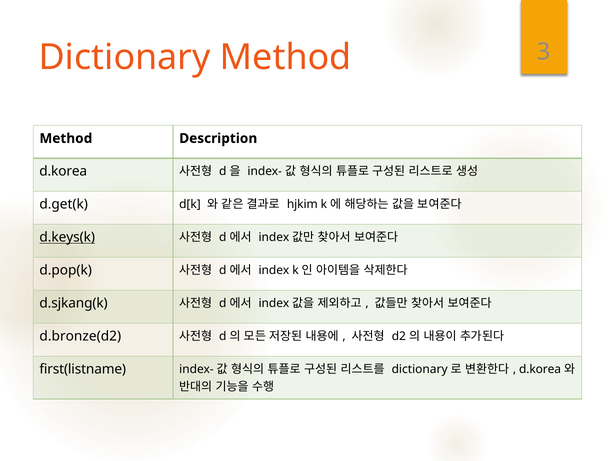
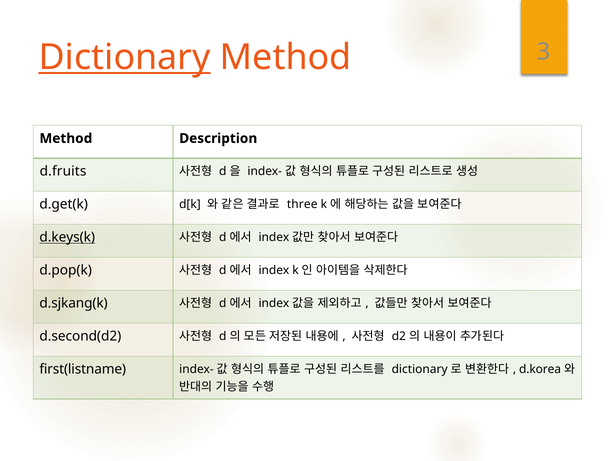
Dictionary at (125, 58) underline: none -> present
d.korea at (63, 171): d.korea -> d.fruits
hjkim: hjkim -> three
d.bronze(d2: d.bronze(d2 -> d.second(d2
